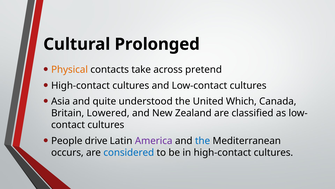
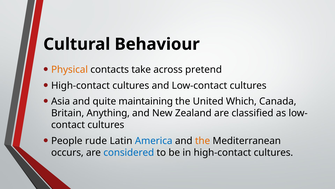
Prolonged: Prolonged -> Behaviour
understood: understood -> maintaining
Lowered: Lowered -> Anything
drive: drive -> rude
America colour: purple -> blue
the at (203, 140) colour: blue -> orange
